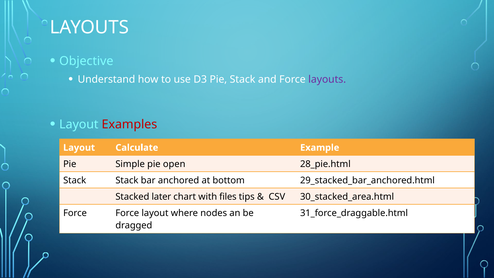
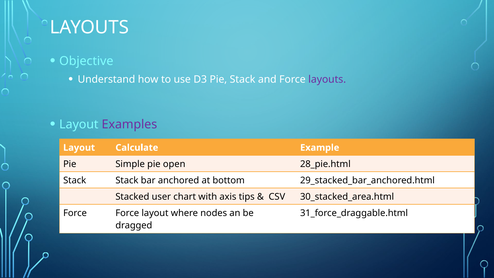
Examples colour: red -> purple
later: later -> user
files: files -> axis
